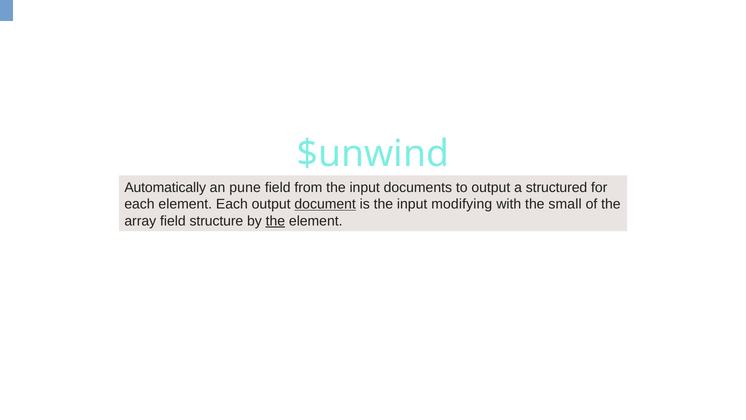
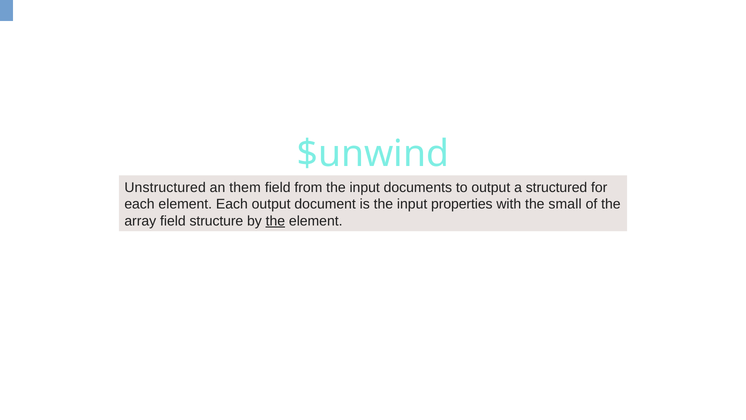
Automatically: Automatically -> Unstructured
pune: pune -> them
document underline: present -> none
modifying: modifying -> properties
